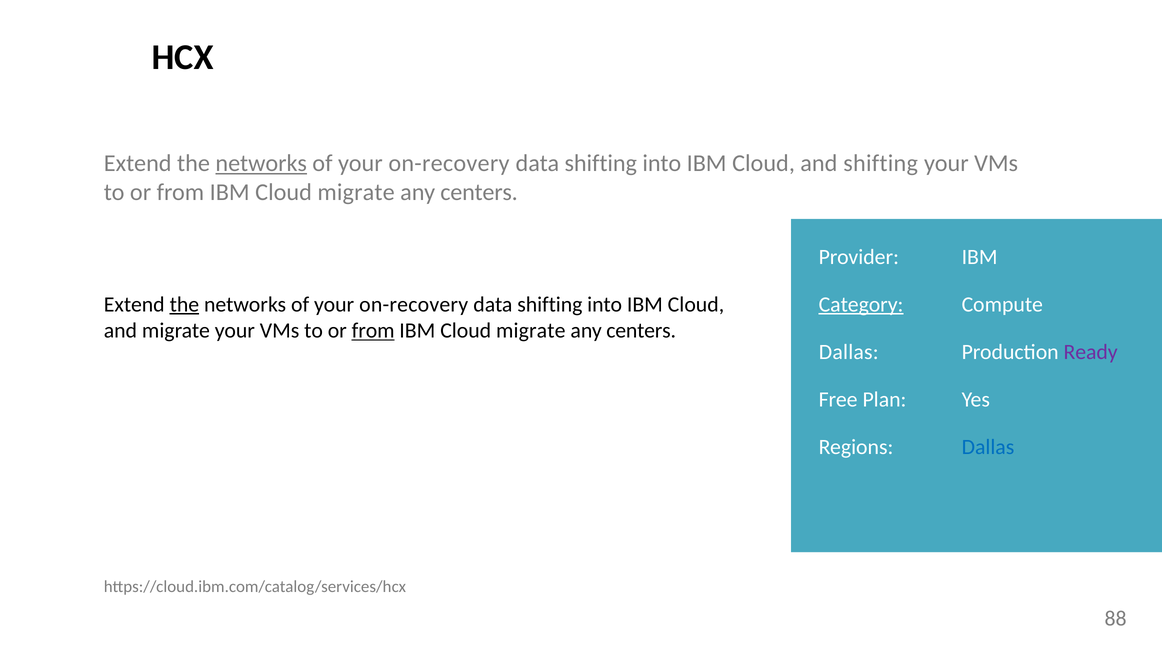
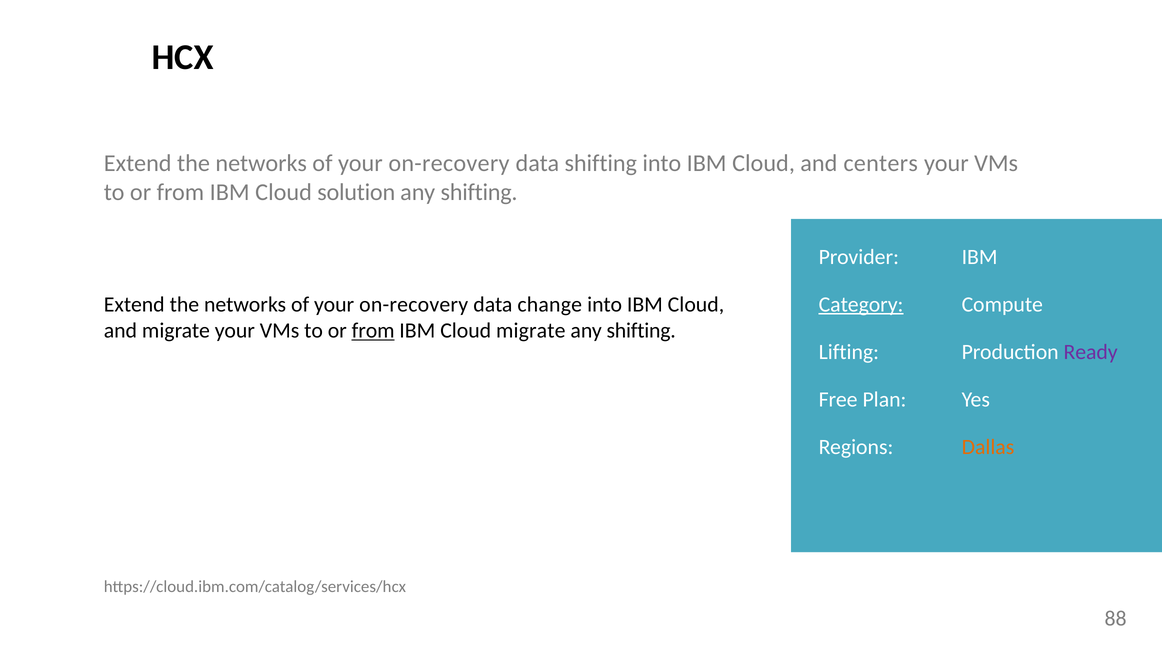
networks at (261, 163) underline: present -> none
and shifting: shifting -> centers
migrate at (356, 193): migrate -> solution
centers at (479, 193): centers -> shifting
the at (184, 305) underline: present -> none
shifting at (550, 305): shifting -> change
centers at (641, 331): centers -> shifting
Dallas at (849, 352): Dallas -> Lifting
Dallas at (988, 448) colour: blue -> orange
